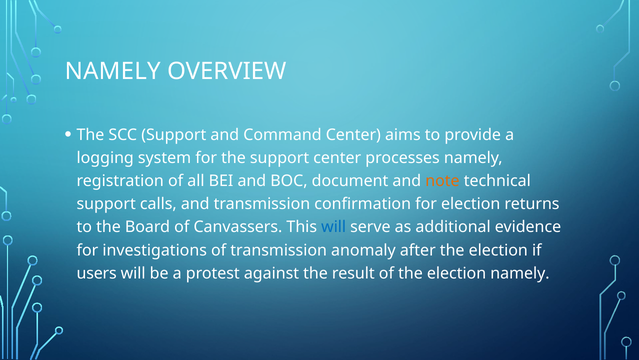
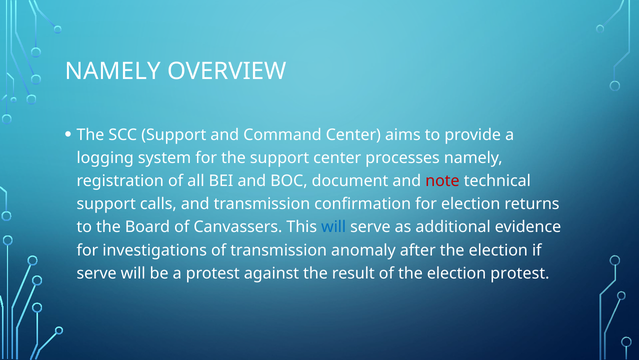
note colour: orange -> red
users at (97, 273): users -> serve
election namely: namely -> protest
